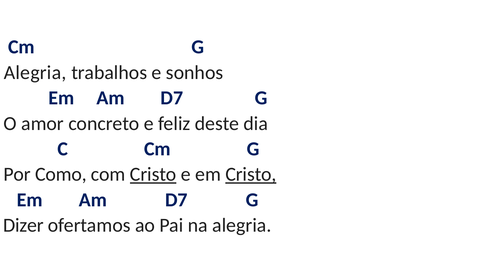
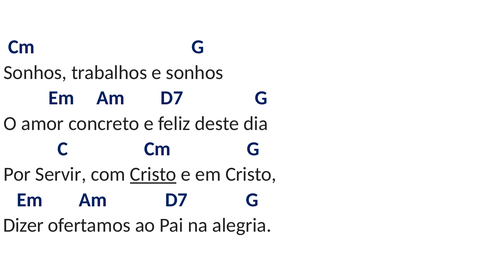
Alegria at (35, 73): Alegria -> Sonhos
Como: Como -> Servir
Cristo at (251, 175) underline: present -> none
